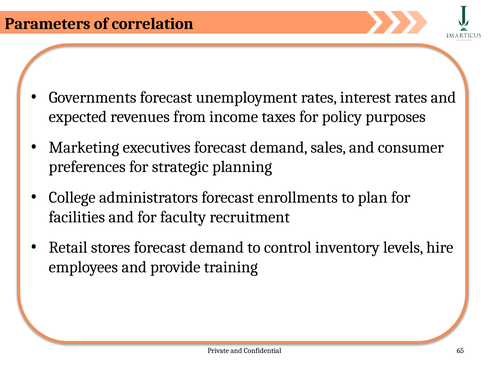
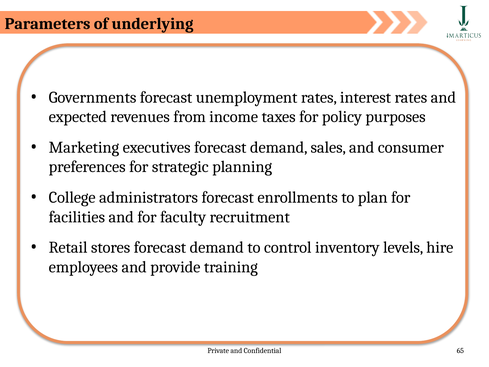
correlation: correlation -> underlying
